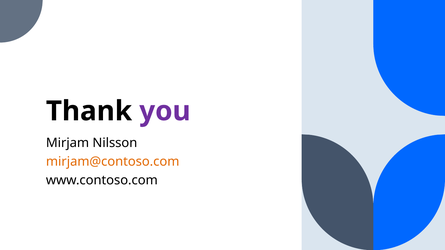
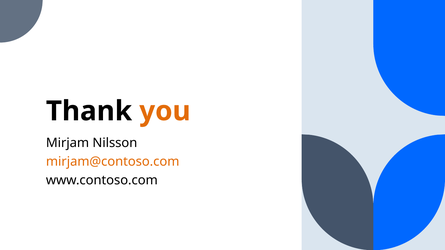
you colour: purple -> orange
